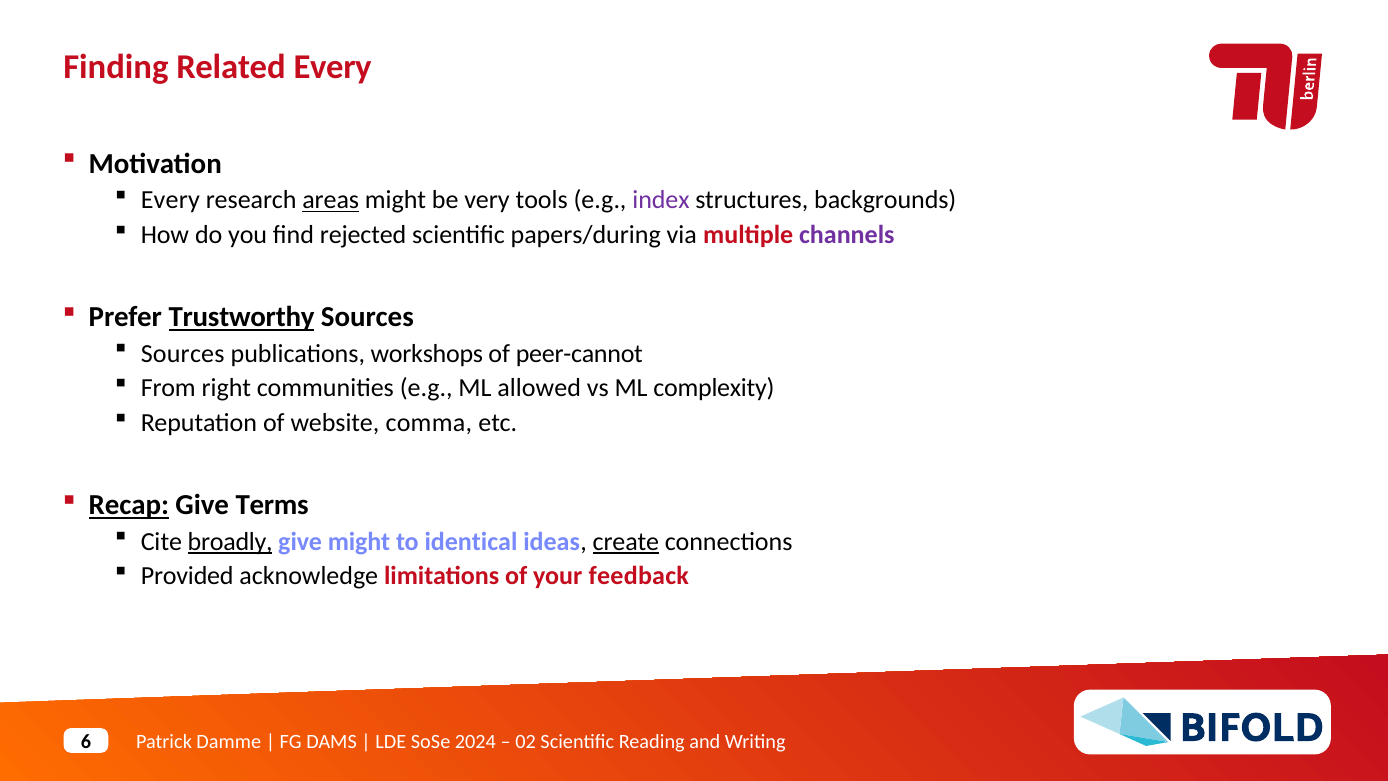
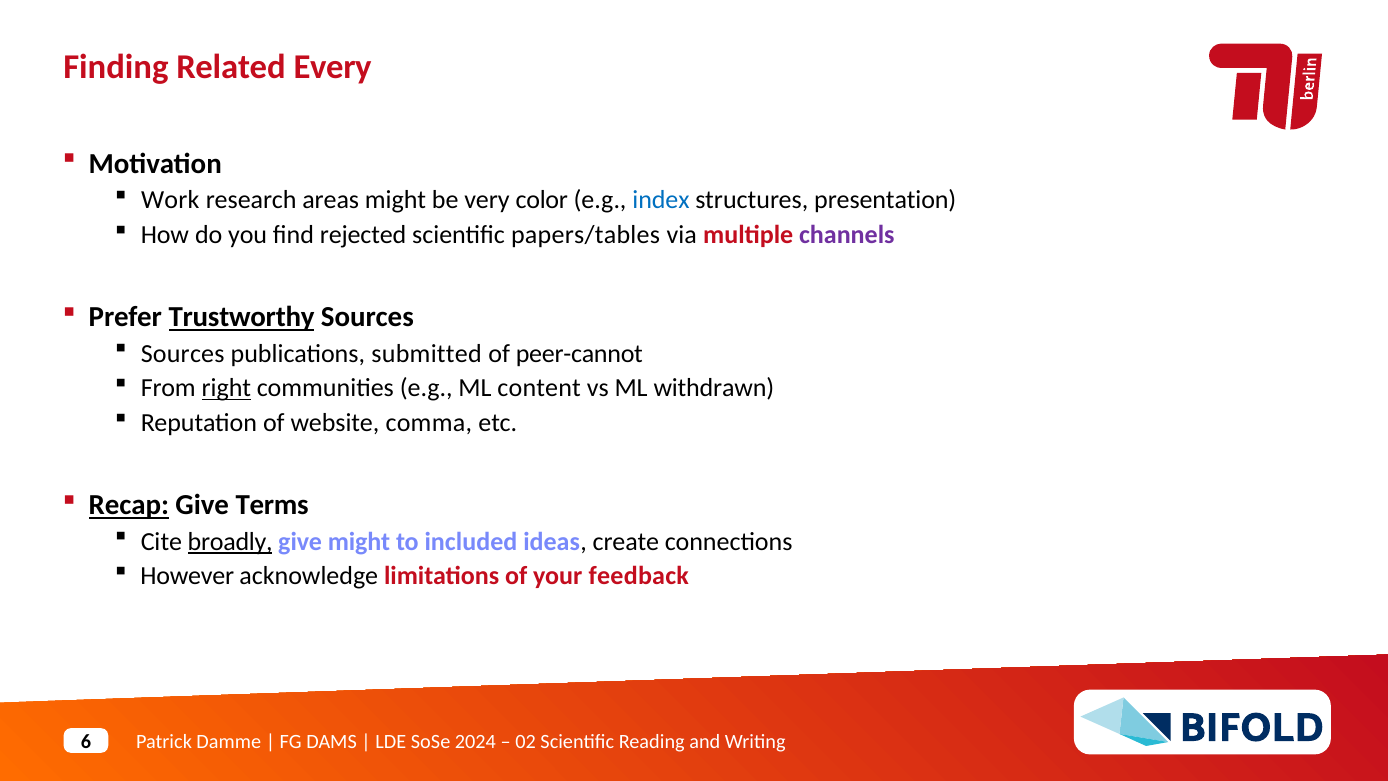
Every at (170, 200): Every -> Work
areas underline: present -> none
tools: tools -> color
index colour: purple -> blue
backgrounds: backgrounds -> presentation
papers/during: papers/during -> papers/tables
workshops: workshops -> submitted
right underline: none -> present
allowed: allowed -> content
complexity: complexity -> withdrawn
identical: identical -> included
create underline: present -> none
Provided: Provided -> However
